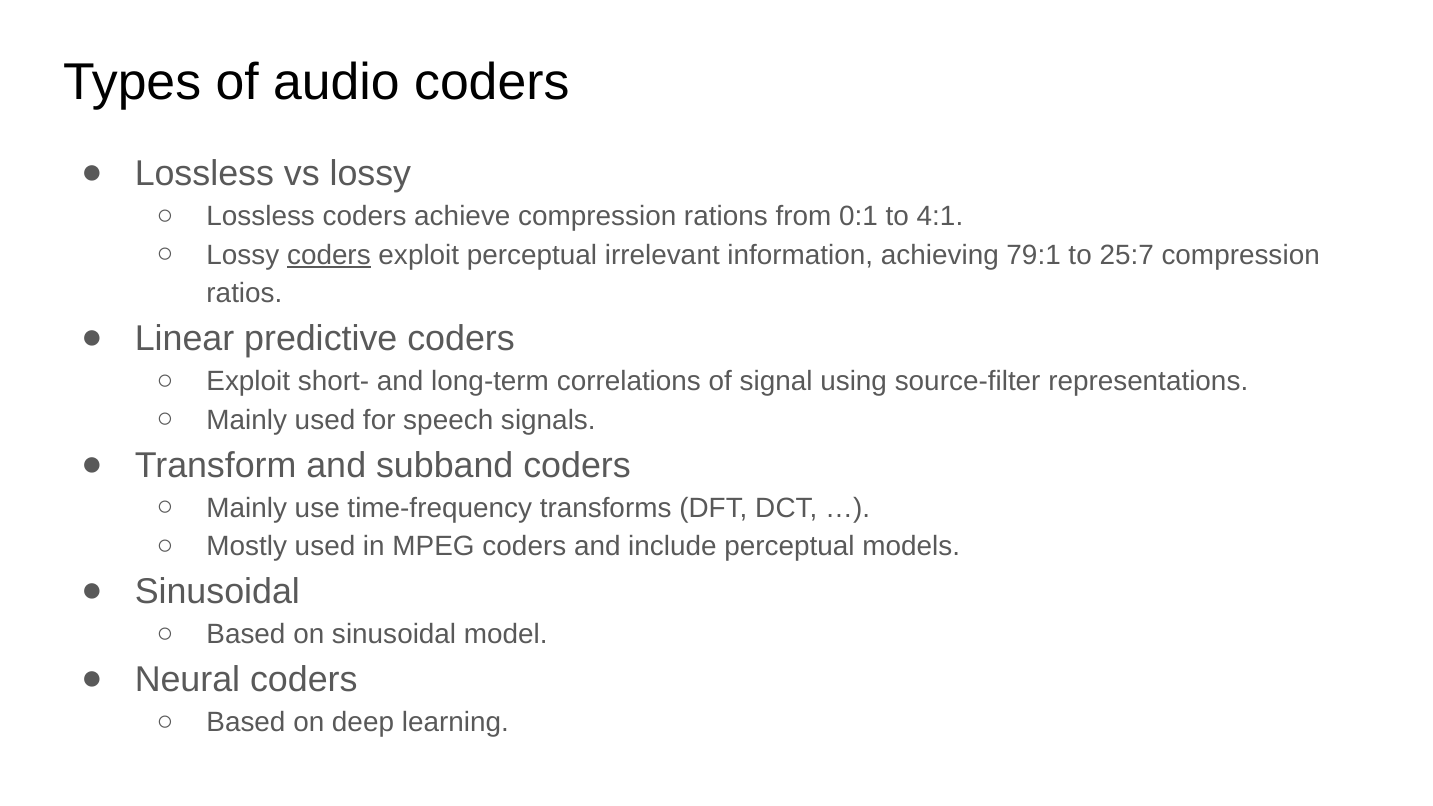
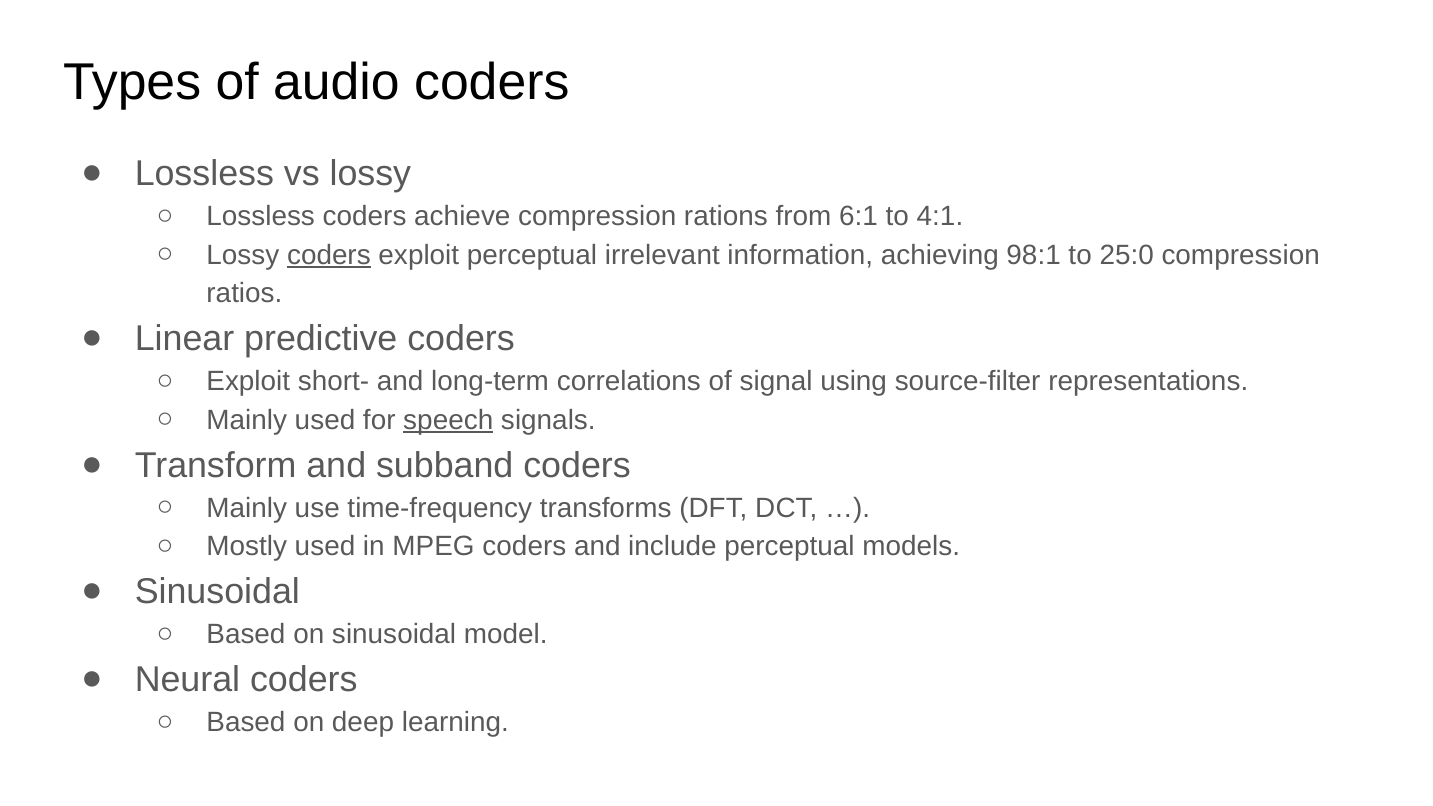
0:1: 0:1 -> 6:1
79:1: 79:1 -> 98:1
25:7: 25:7 -> 25:0
speech underline: none -> present
